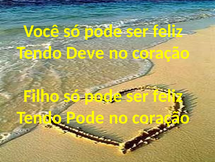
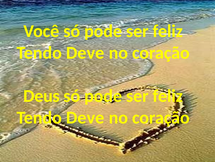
Filho: Filho -> Deus
Pode at (85, 117): Pode -> Deve
